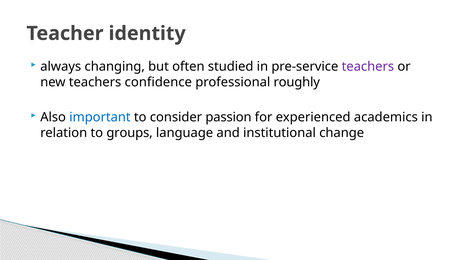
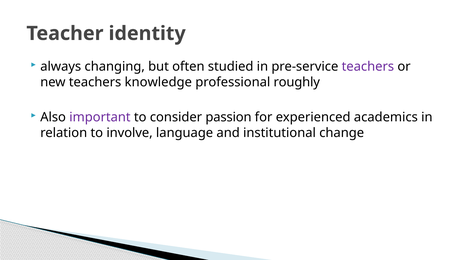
confidence: confidence -> knowledge
important colour: blue -> purple
groups: groups -> involve
